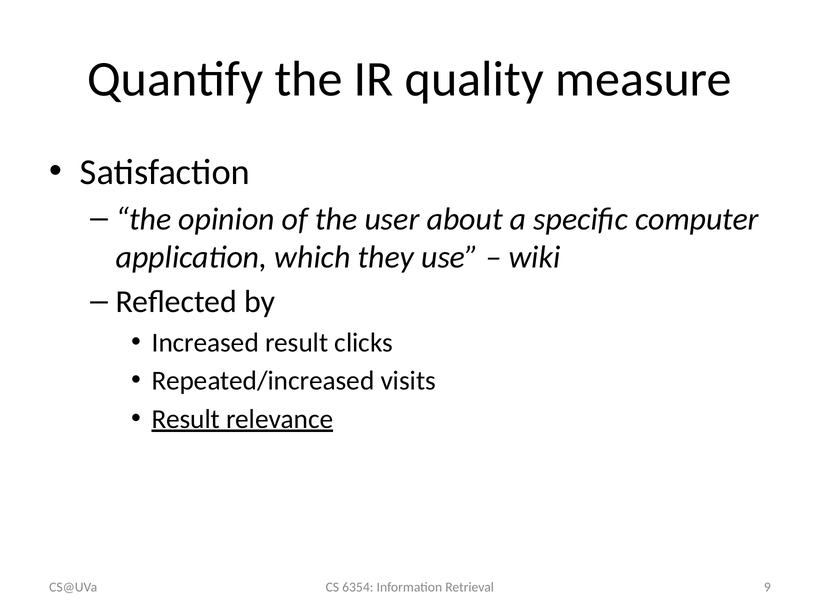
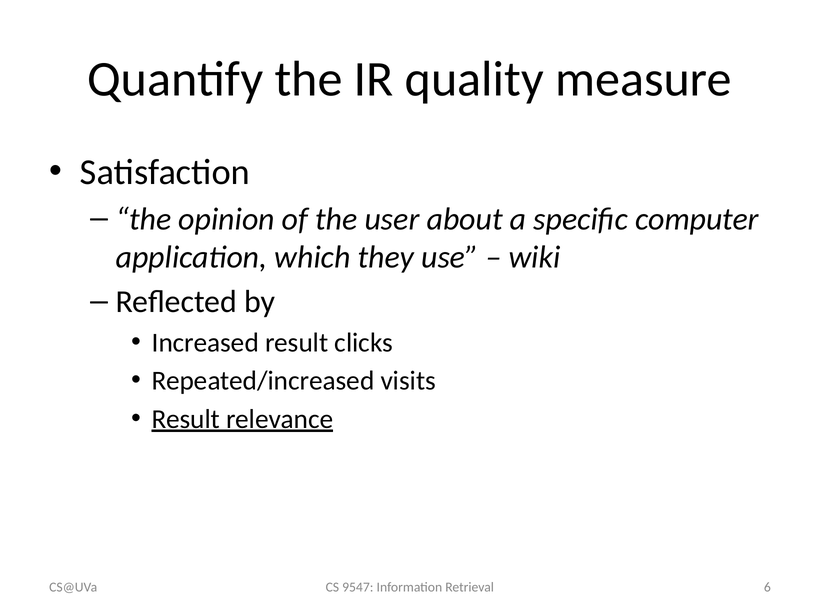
6354: 6354 -> 9547
9: 9 -> 6
